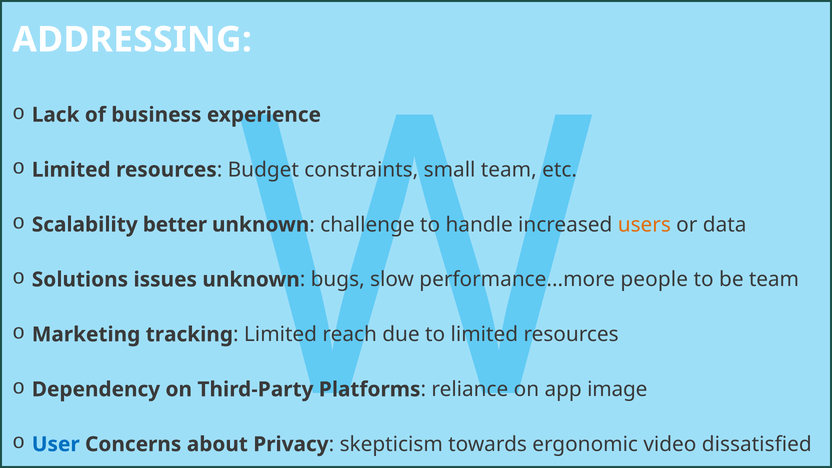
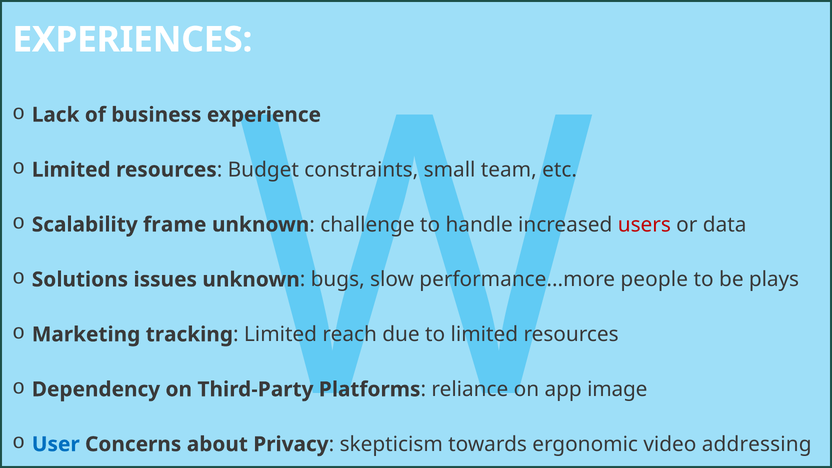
ADDRESSING: ADDRESSING -> EXPERIENCES
better: better -> frame
users colour: orange -> red
be team: team -> plays
dissatisfied: dissatisfied -> addressing
